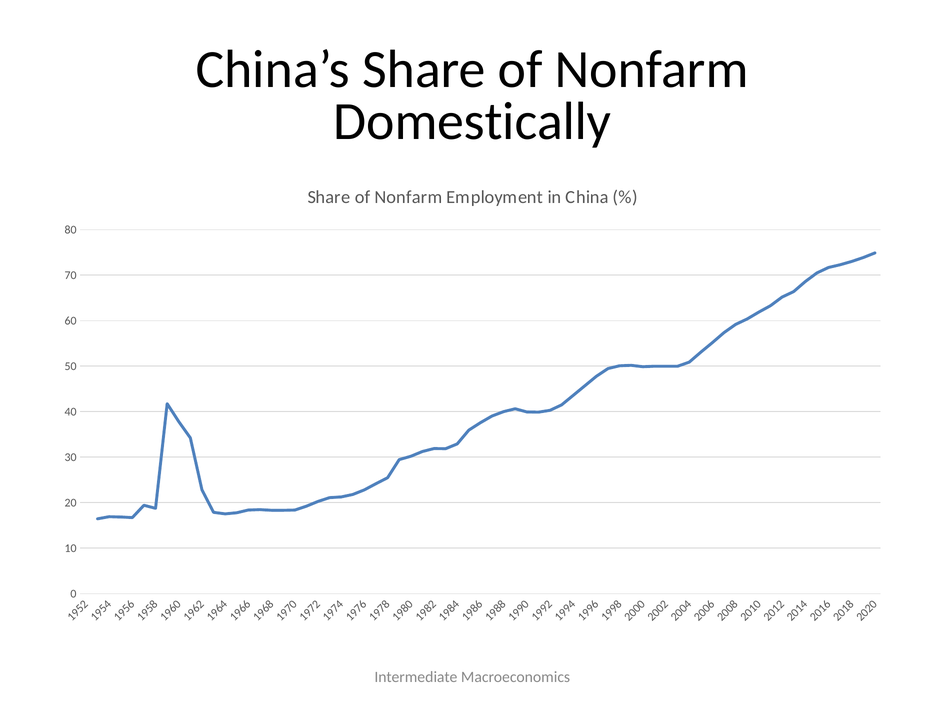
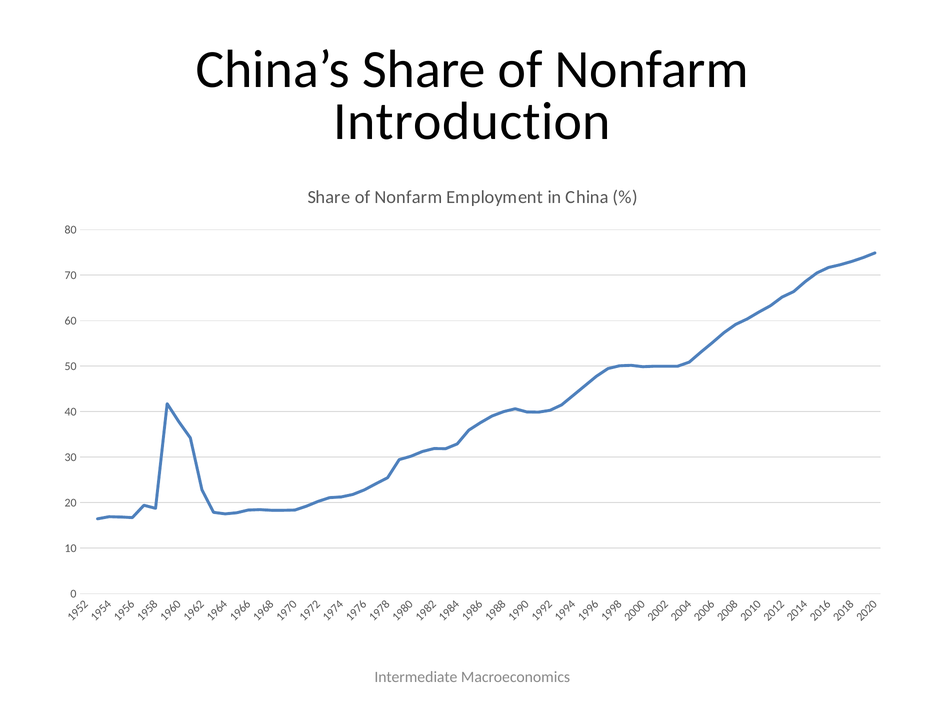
Domestically: Domestically -> Introduction
